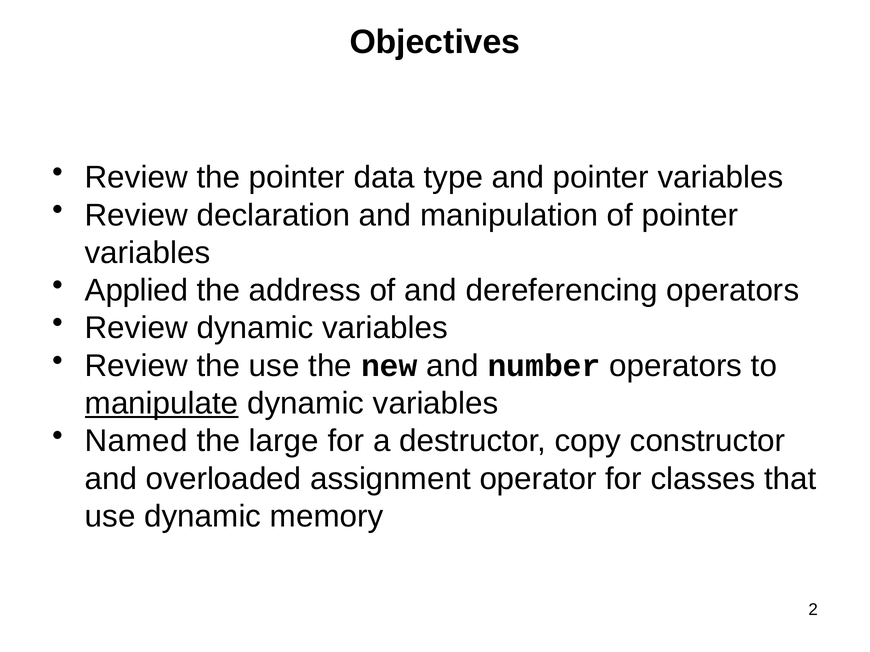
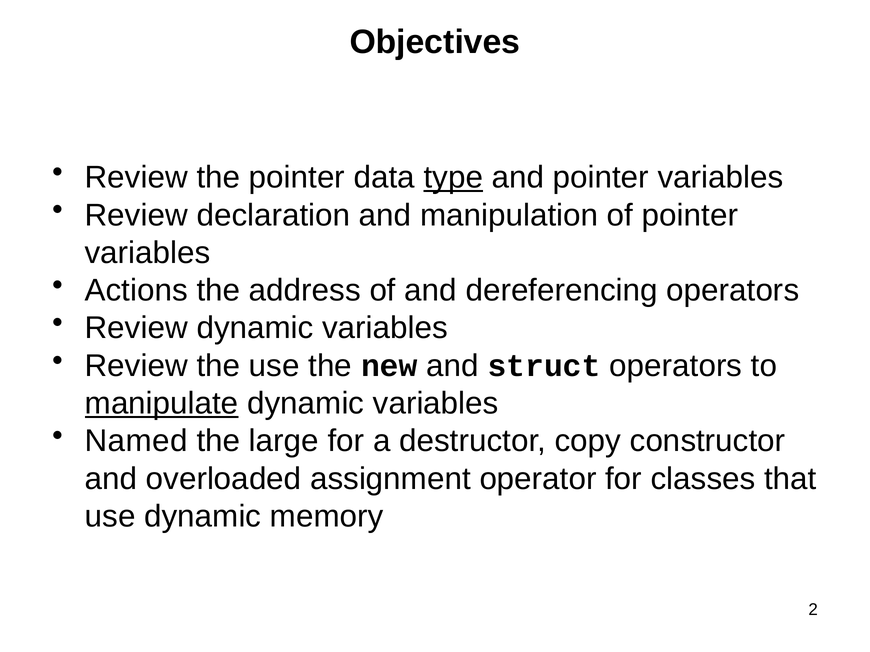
type underline: none -> present
Applied: Applied -> Actions
number: number -> struct
